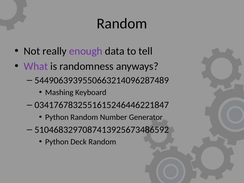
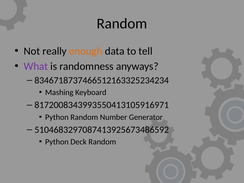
enough colour: purple -> orange
5449063939550663214096287489: 5449063939550663214096287489 -> 8346718737466512163325234234
0341767832551615246446221847: 0341767832551615246446221847 -> 8172008343993550413105916971
